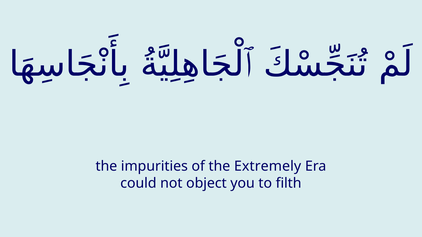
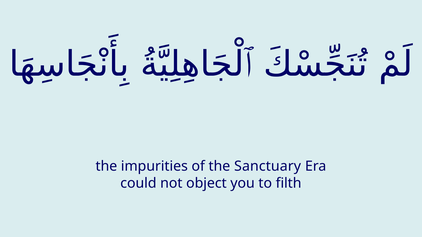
Extremely: Extremely -> Sanctuary
